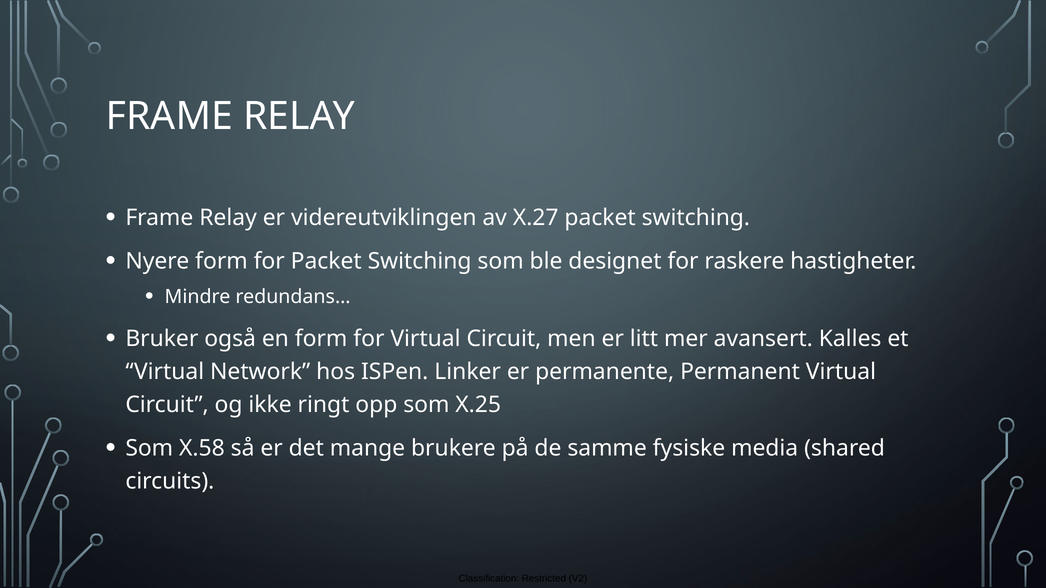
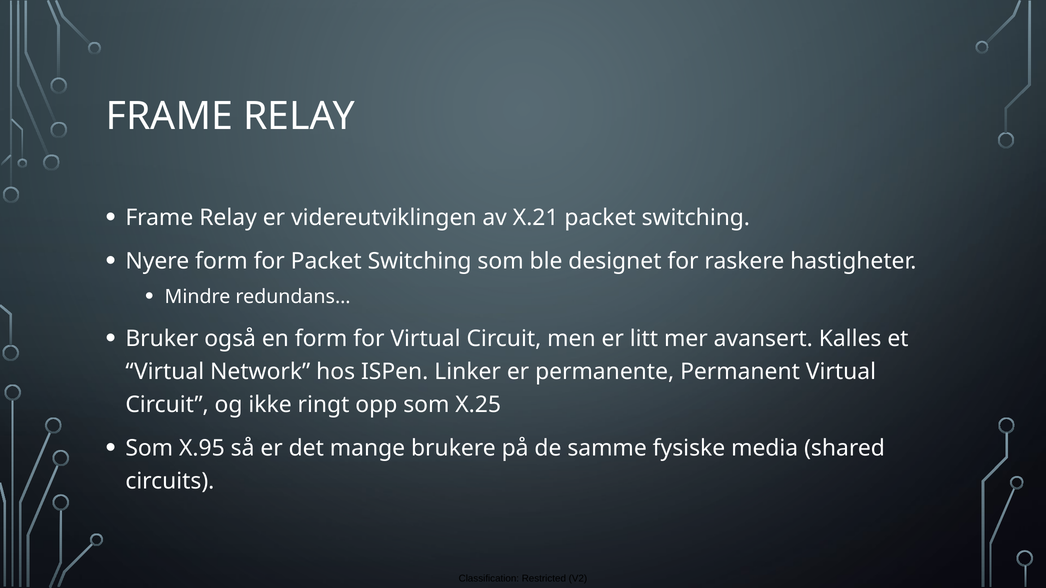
X.27: X.27 -> X.21
X.58: X.58 -> X.95
